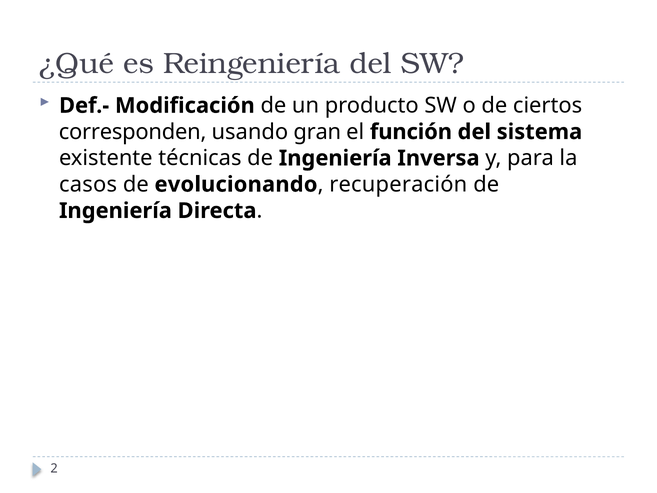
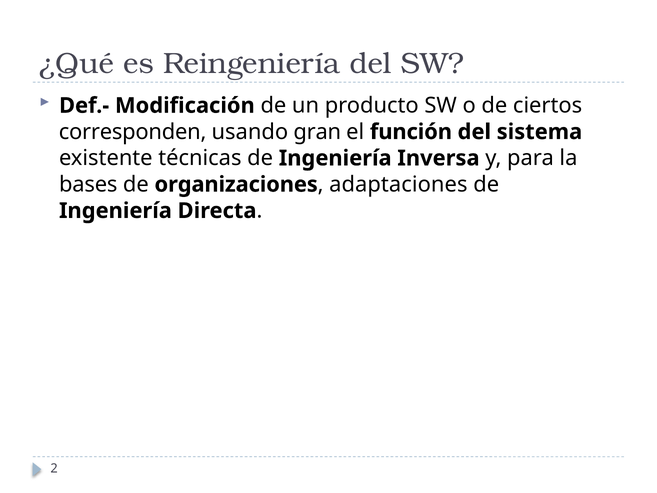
casos: casos -> bases
evolucionando: evolucionando -> organizaciones
recuperación: recuperación -> adaptaciones
